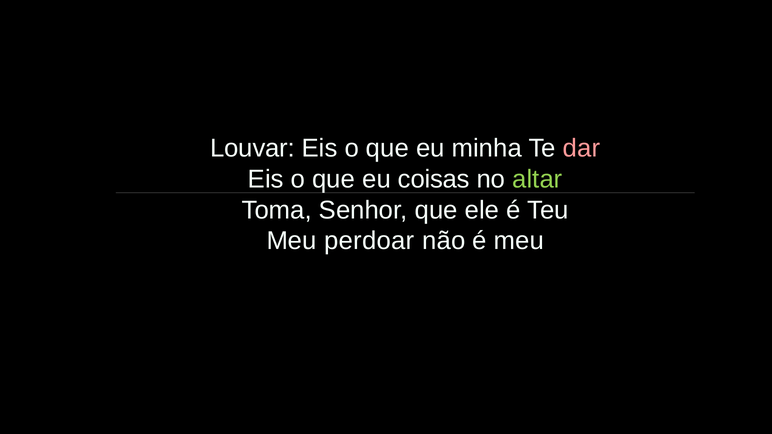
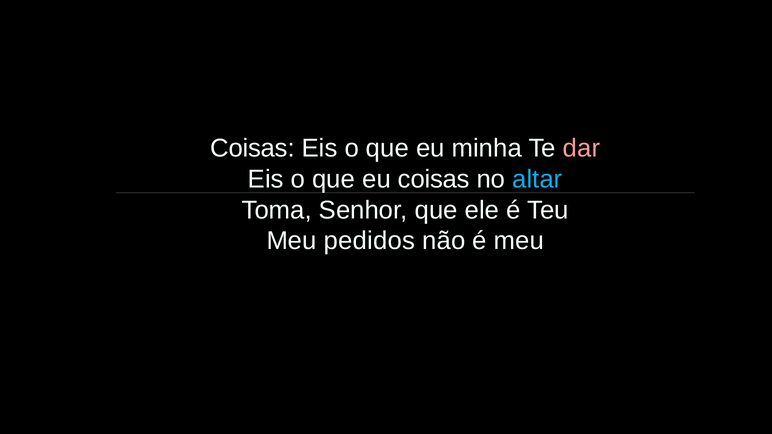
Louvar at (253, 148): Louvar -> Coisas
altar colour: light green -> light blue
perdoar: perdoar -> pedidos
